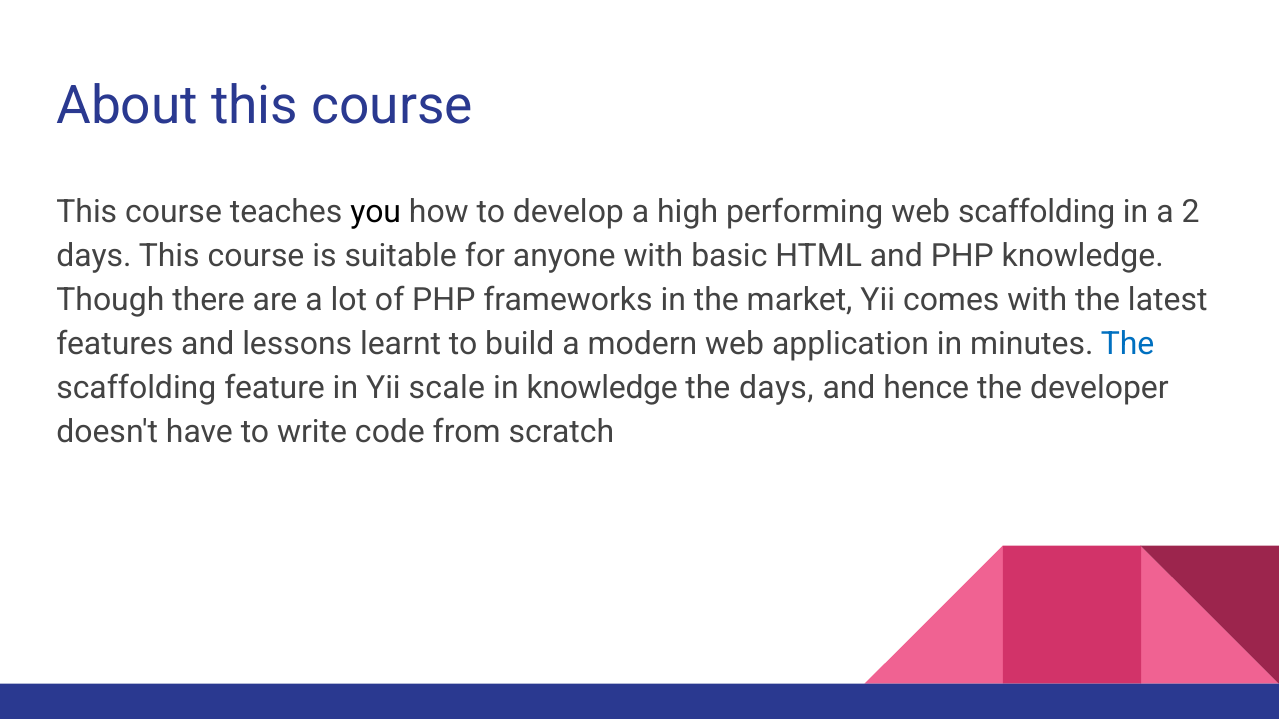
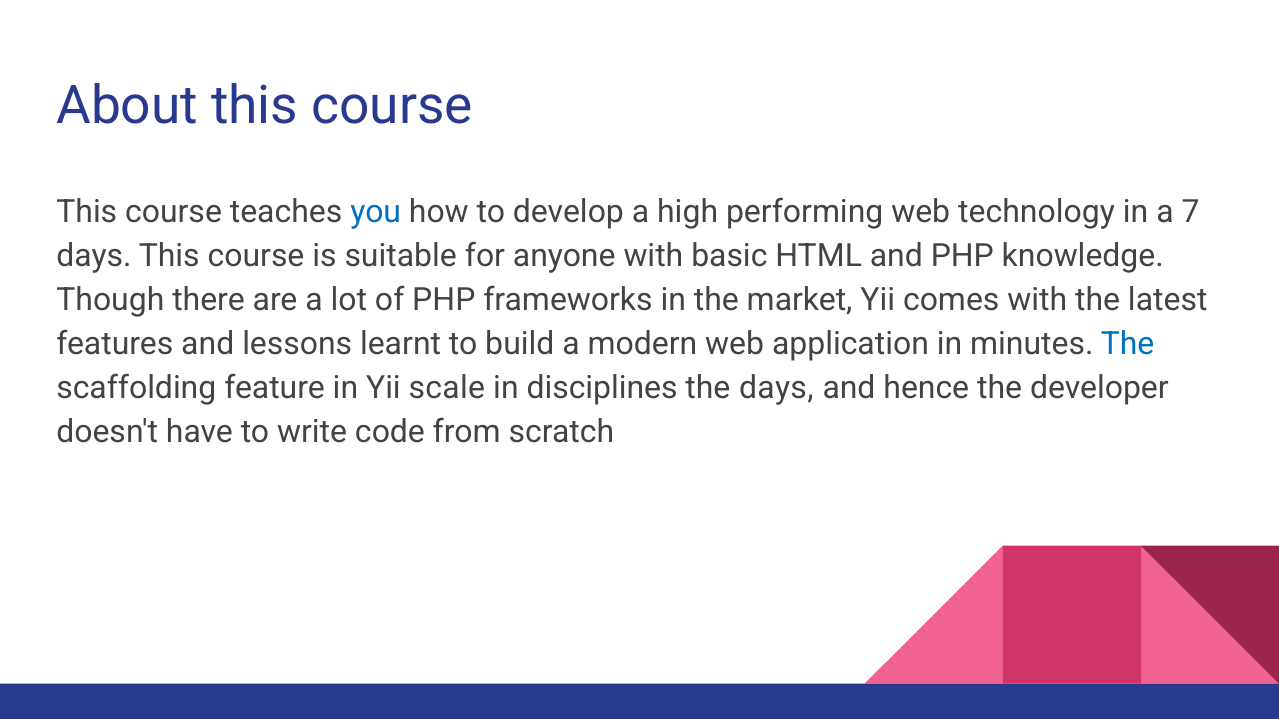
you colour: black -> blue
web scaffolding: scaffolding -> technology
2: 2 -> 7
in knowledge: knowledge -> disciplines
